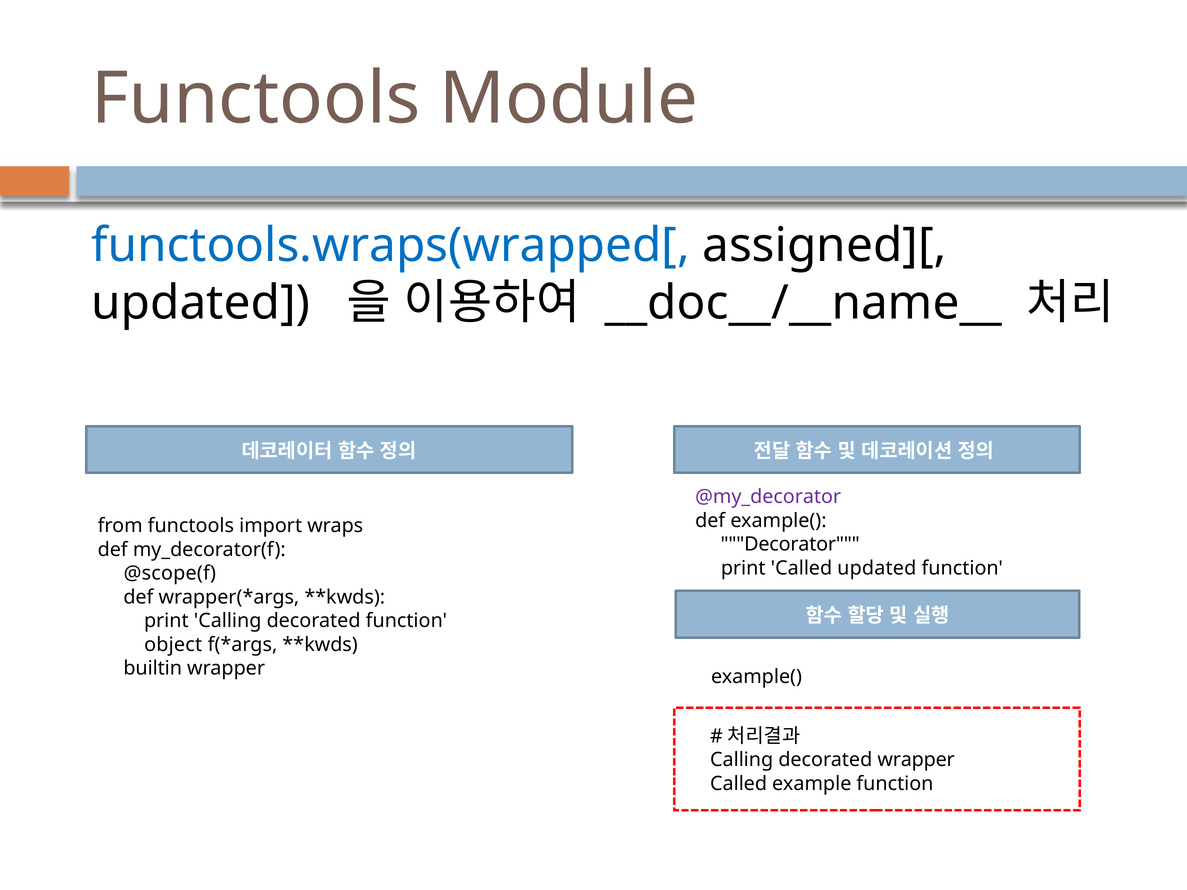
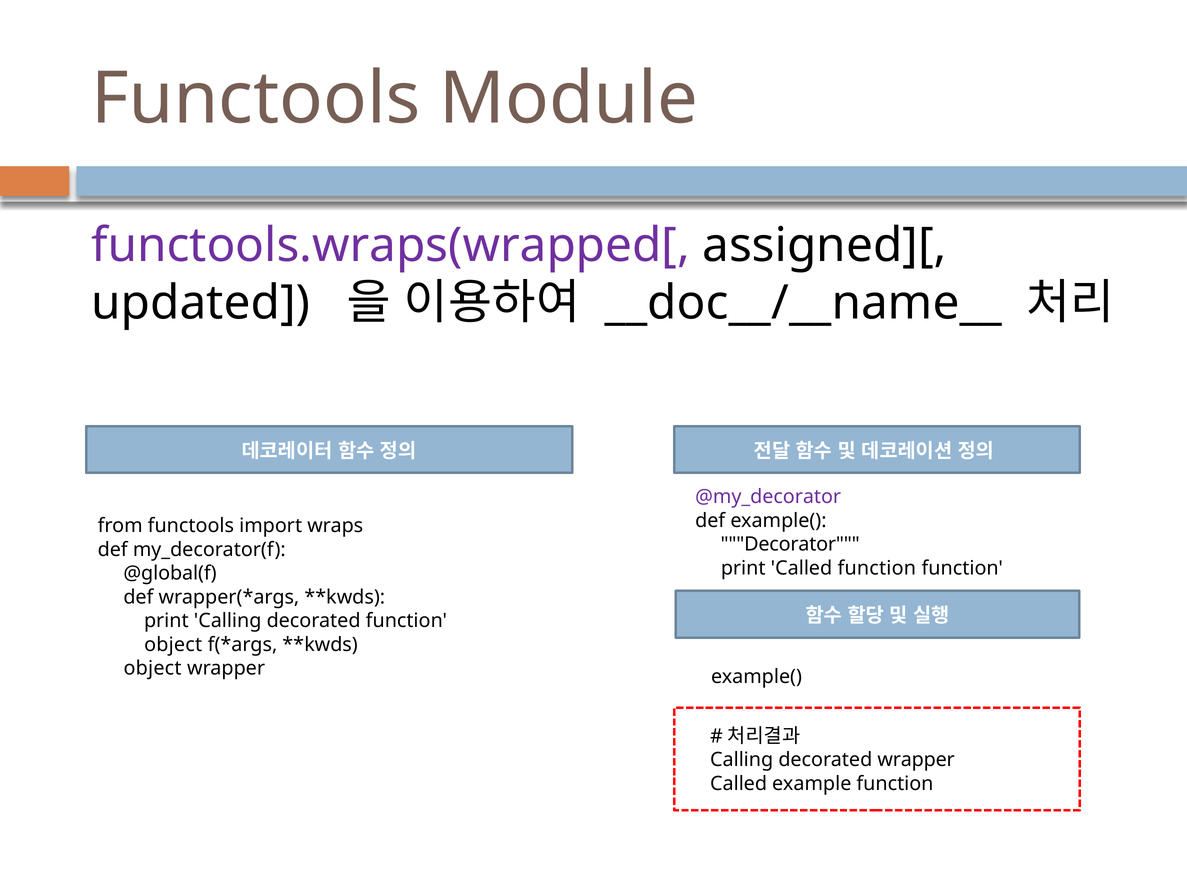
functools.wraps(wrapped[ colour: blue -> purple
Called updated: updated -> function
@scope(f: @scope(f -> @global(f
builtin at (153, 669): builtin -> object
